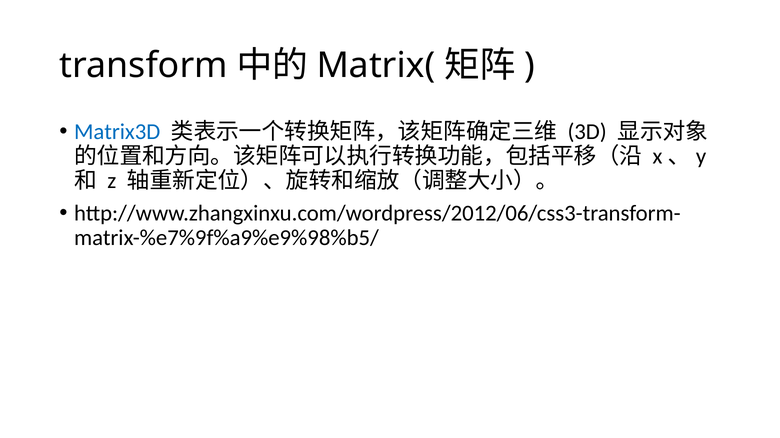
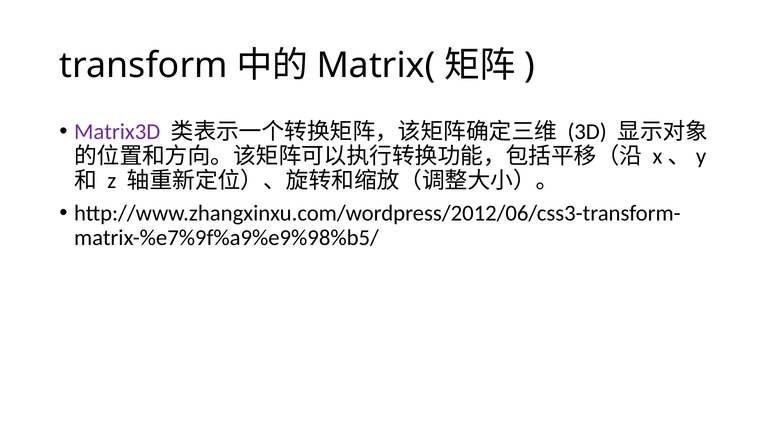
Matrix3D colour: blue -> purple
